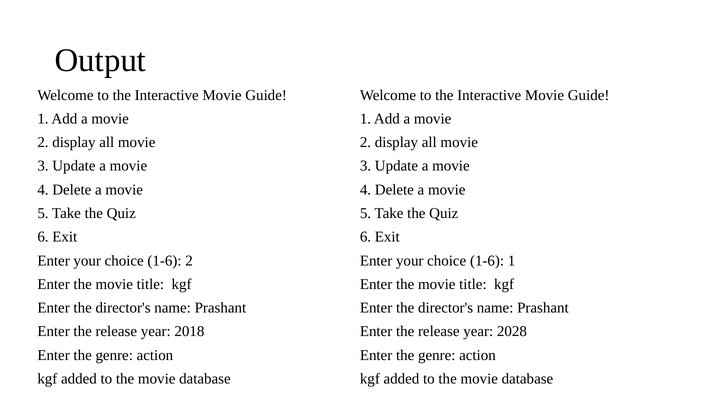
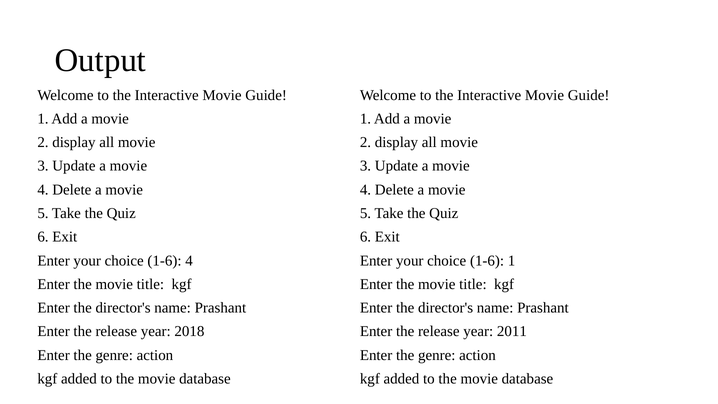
1-6 2: 2 -> 4
2028: 2028 -> 2011
